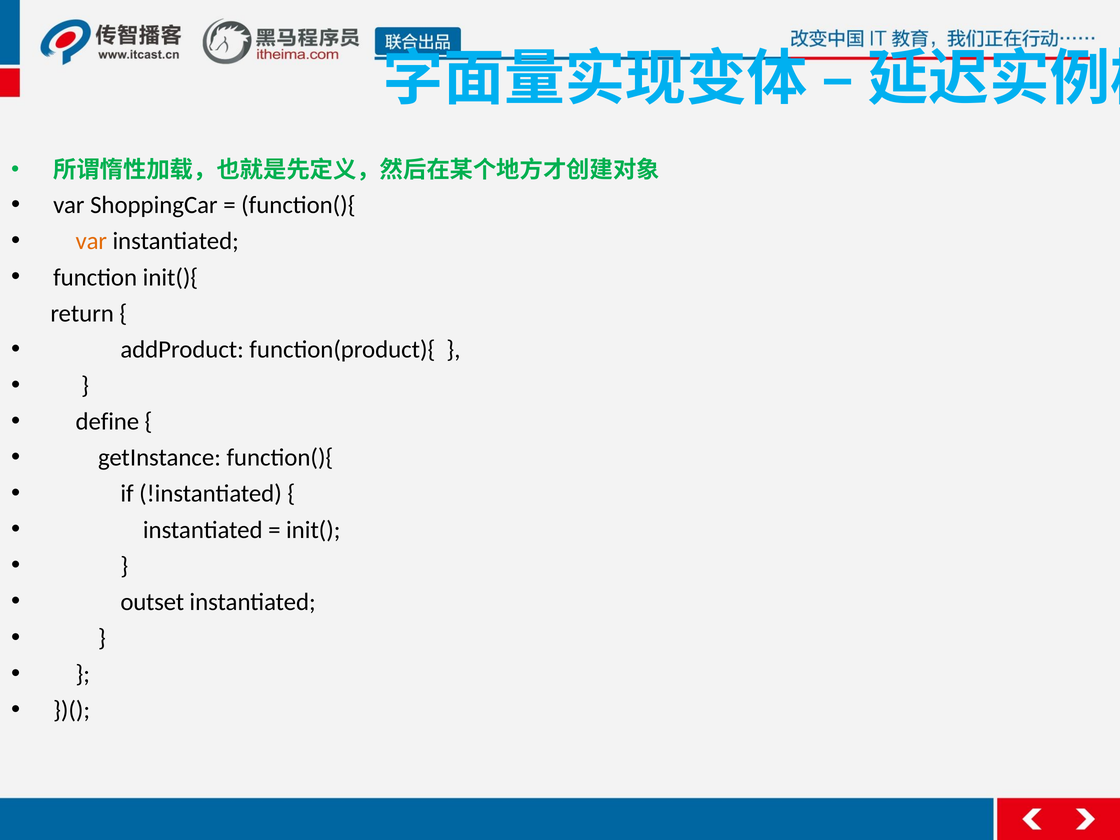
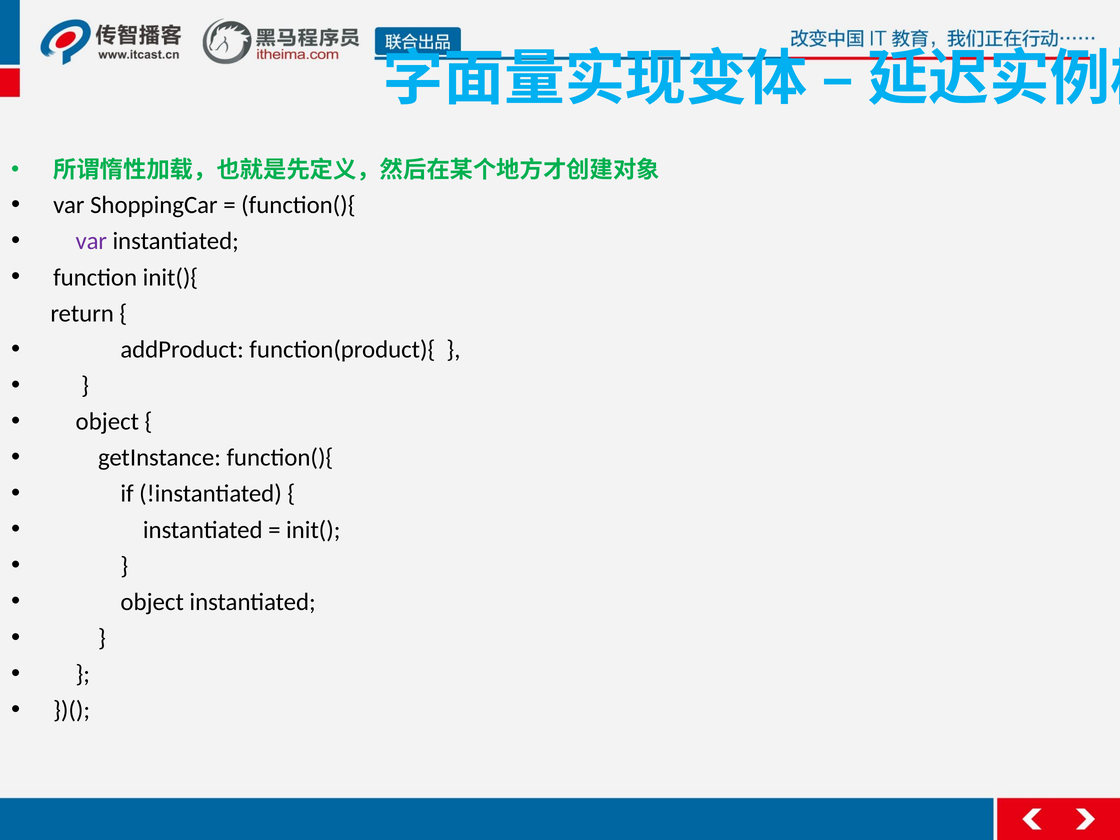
var at (91, 241) colour: orange -> purple
define at (107, 422): define -> object
outset at (152, 602): outset -> object
